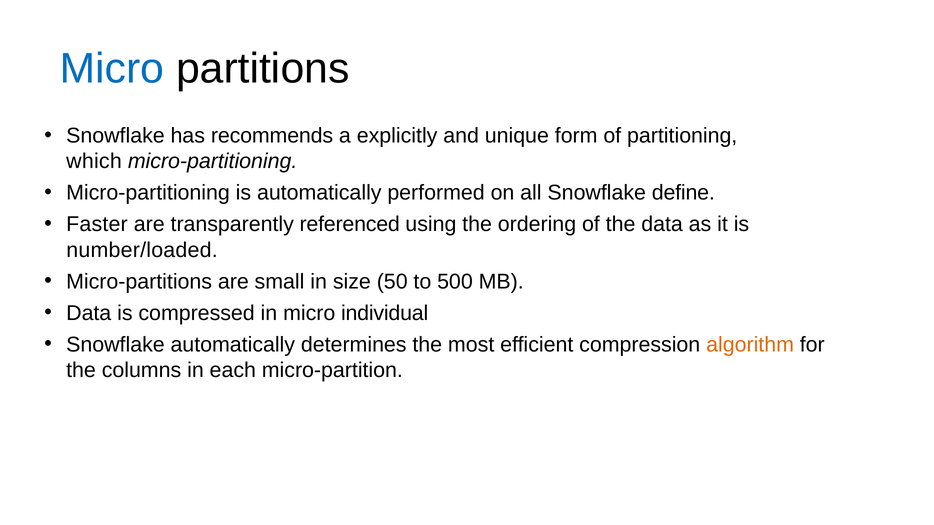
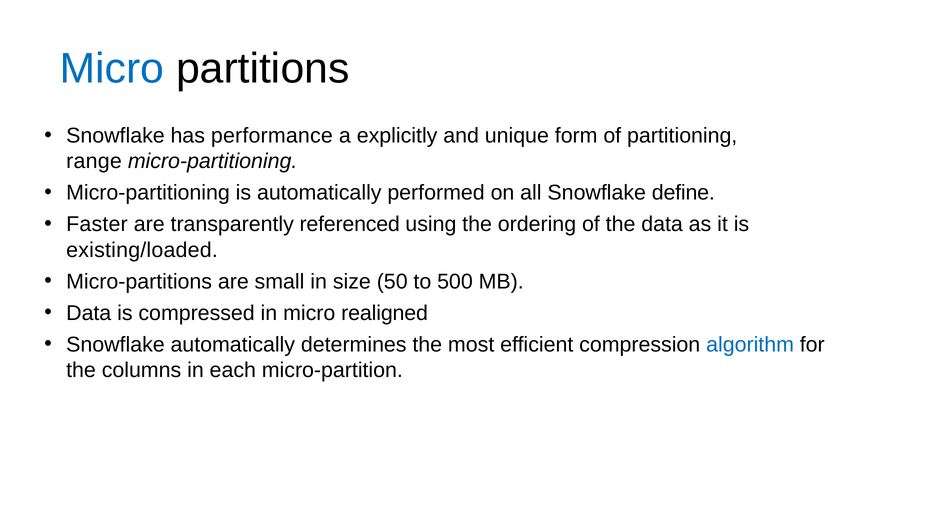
recommends: recommends -> performance
which: which -> range
number/loaded: number/loaded -> existing/loaded
individual: individual -> realigned
algorithm colour: orange -> blue
